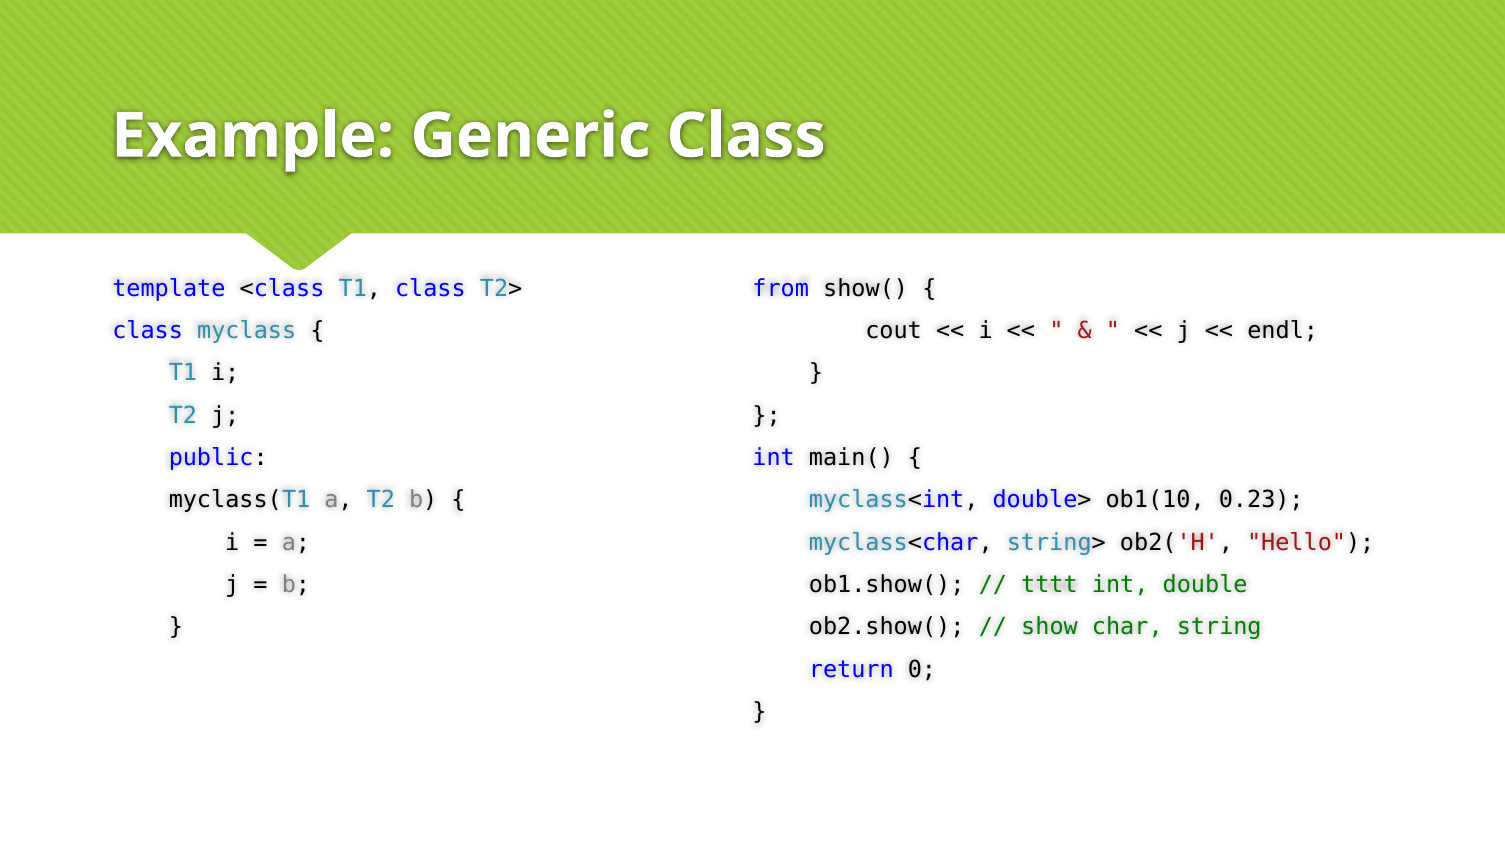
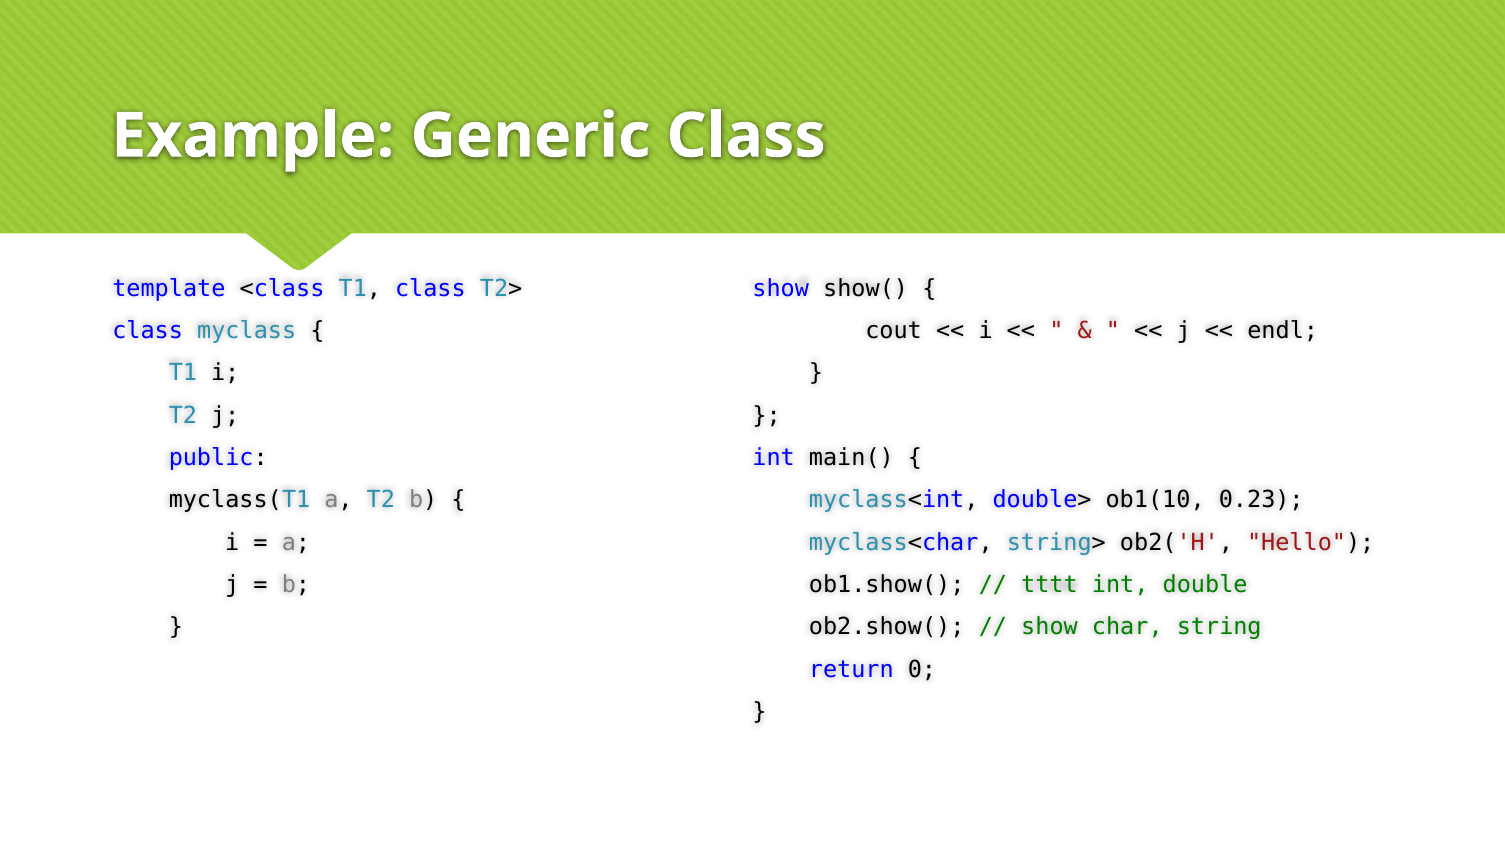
from at (781, 289): from -> show
